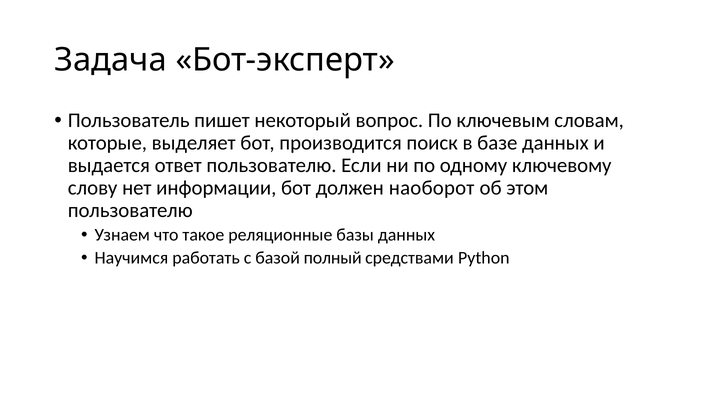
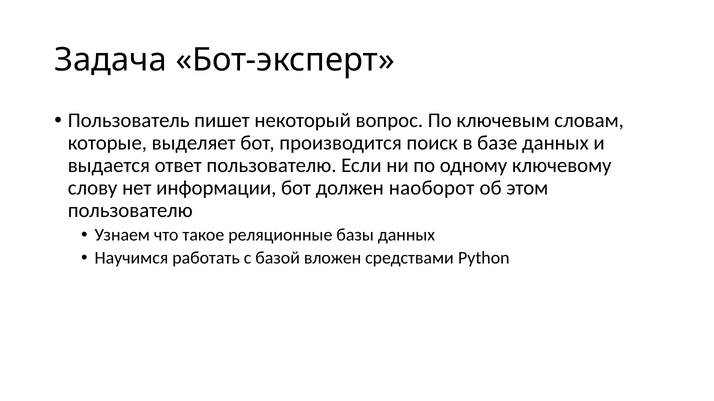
полный: полный -> вложен
